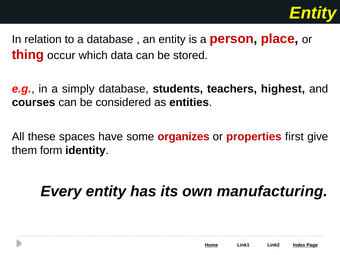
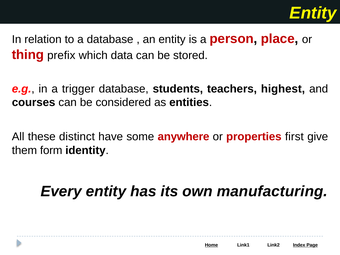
occur: occur -> prefix
simply: simply -> trigger
spaces: spaces -> distinct
organizes: organizes -> anywhere
